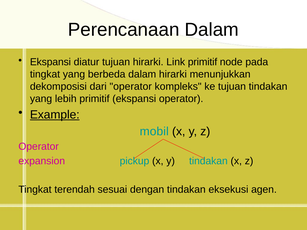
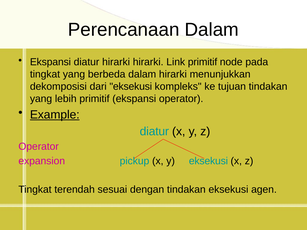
diatur tujuan: tujuan -> hirarki
dari operator: operator -> eksekusi
mobil at (154, 132): mobil -> diatur
y tindakan: tindakan -> eksekusi
